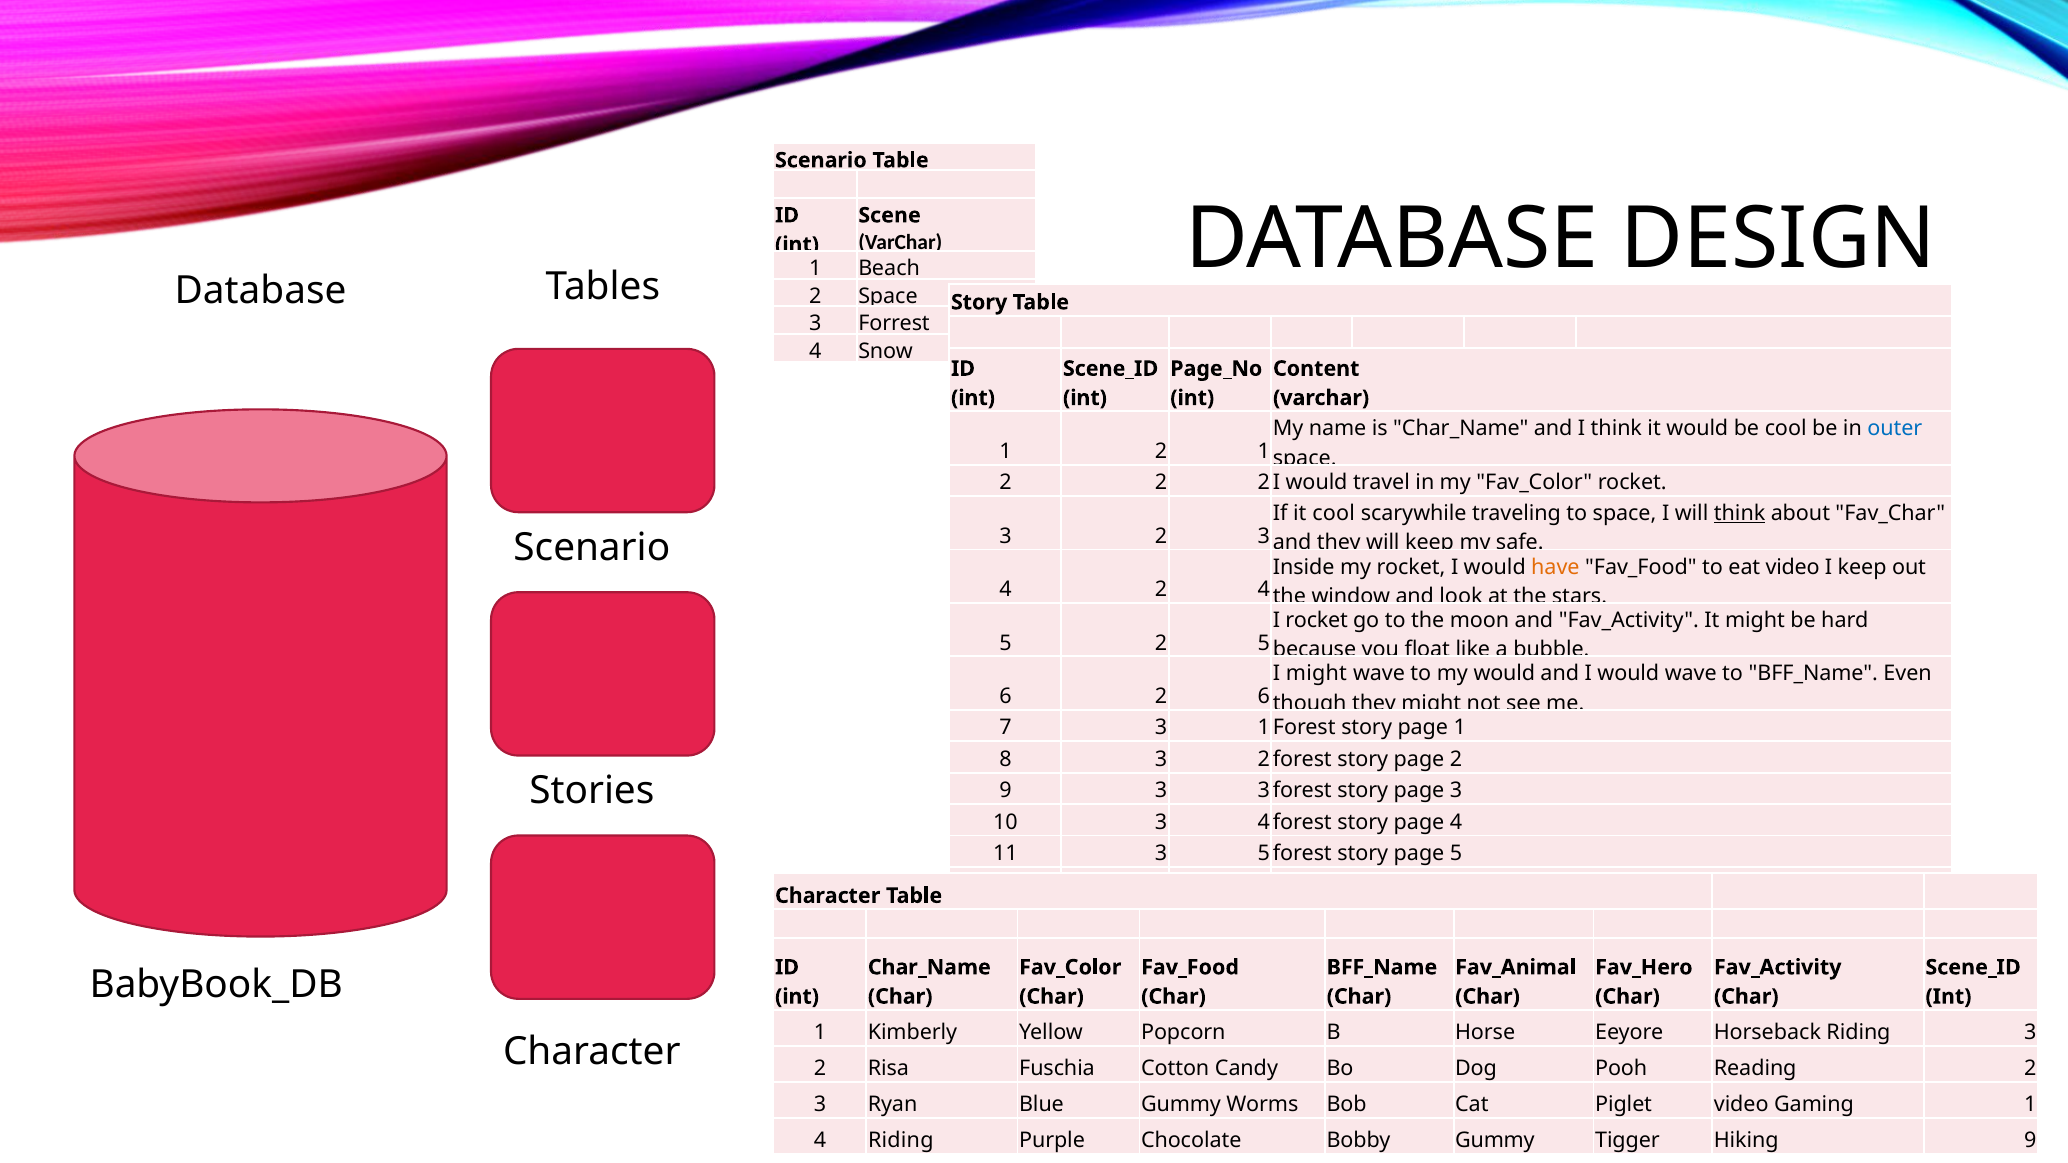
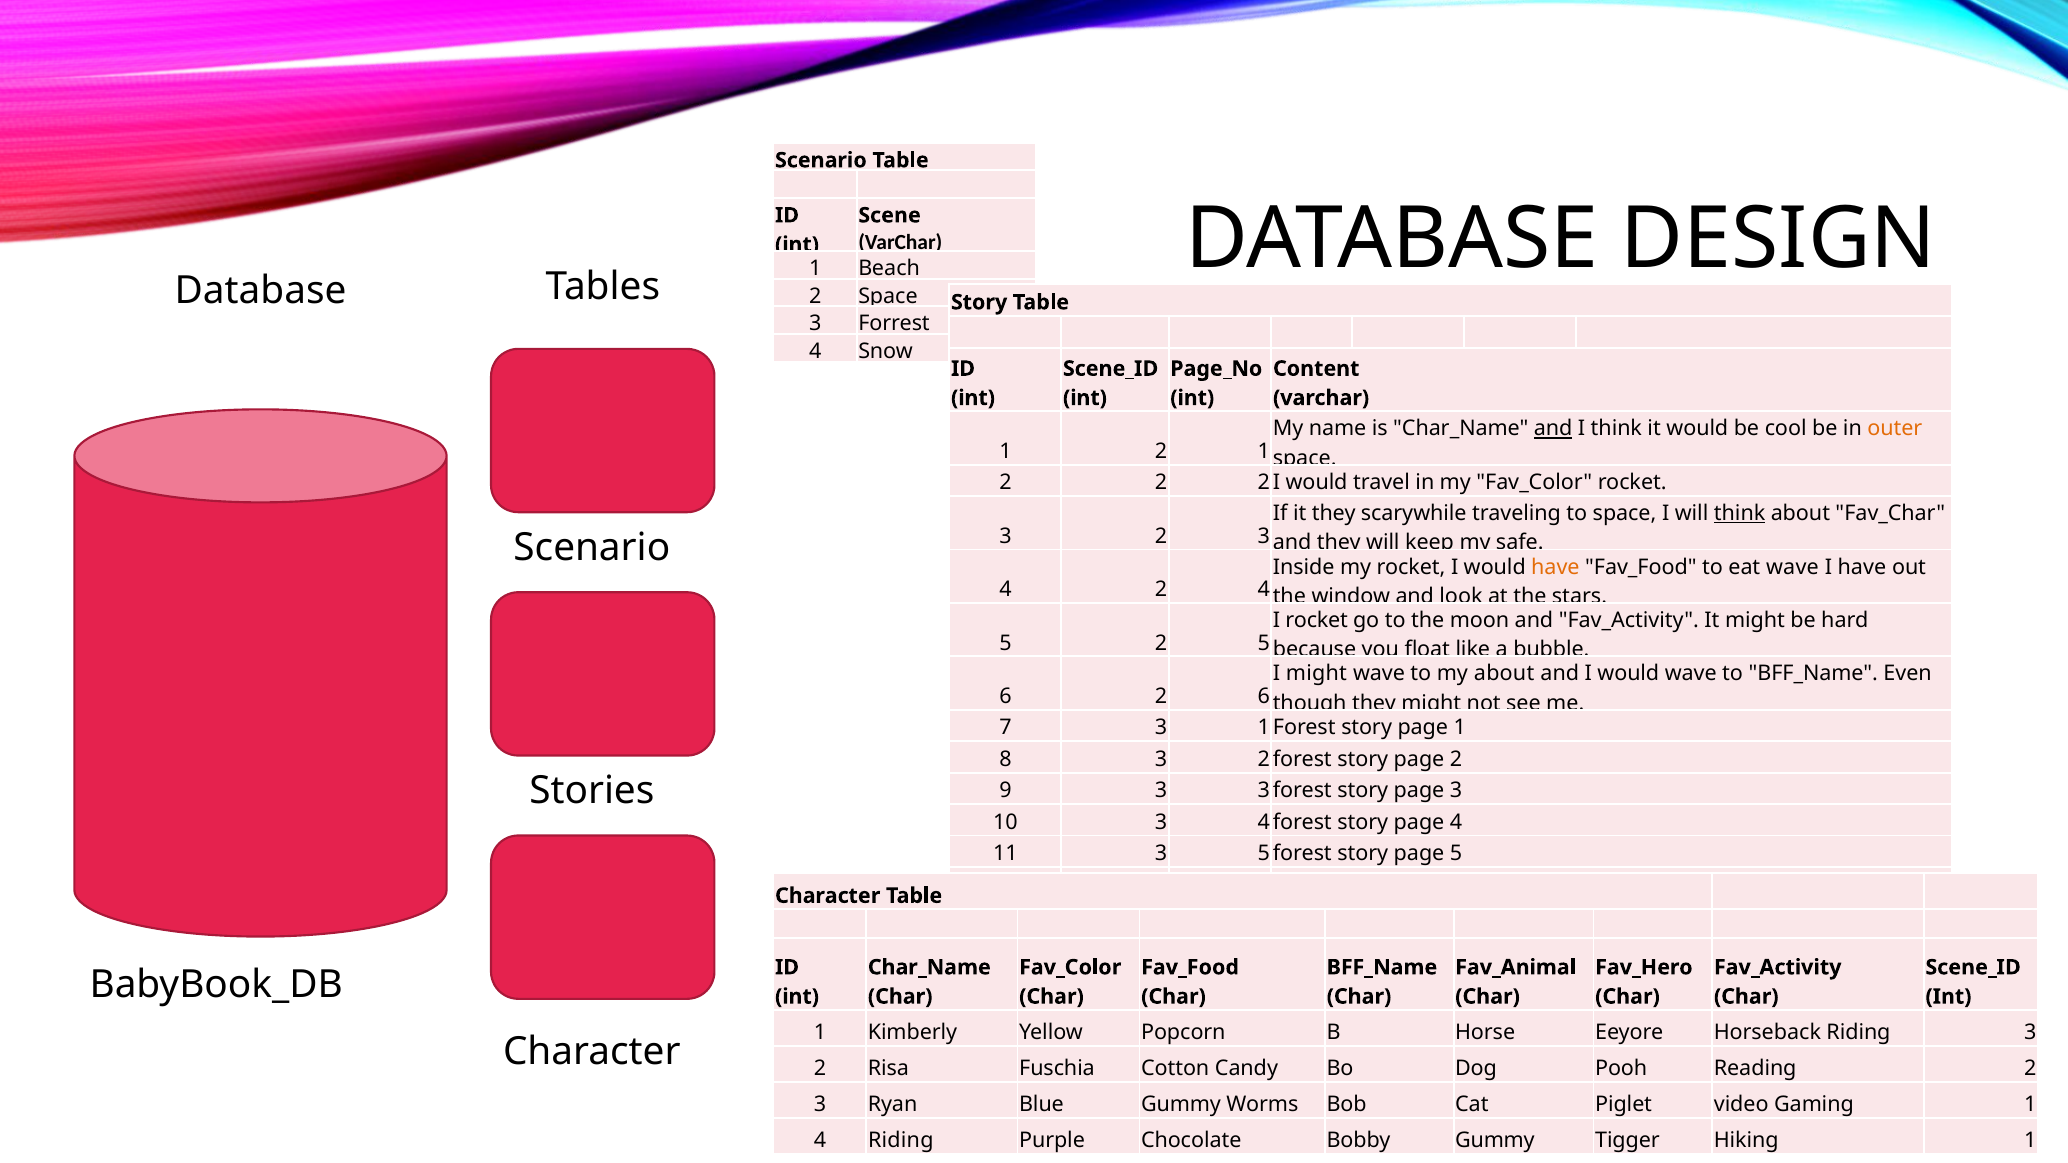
and at (1553, 429) underline: none -> present
outer colour: blue -> orange
it cool: cool -> they
eat video: video -> wave
I keep: keep -> have
my would: would -> about
Hiking 9: 9 -> 1
